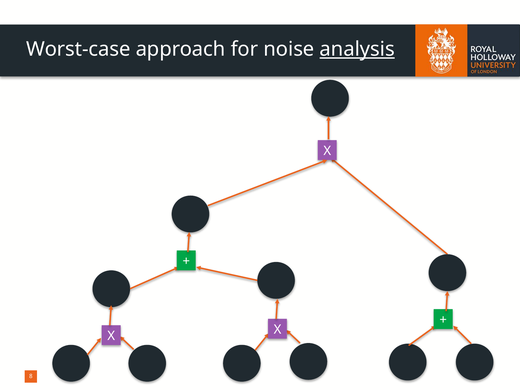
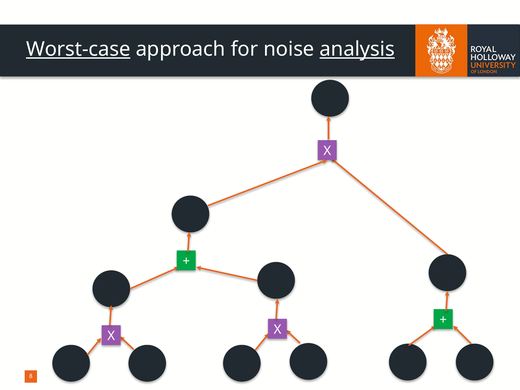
Worst-case underline: none -> present
